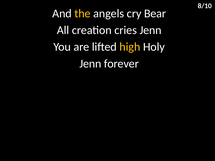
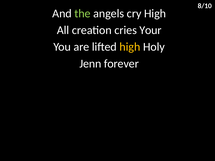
the colour: yellow -> light green
cry Bear: Bear -> High
cries Jenn: Jenn -> Your
